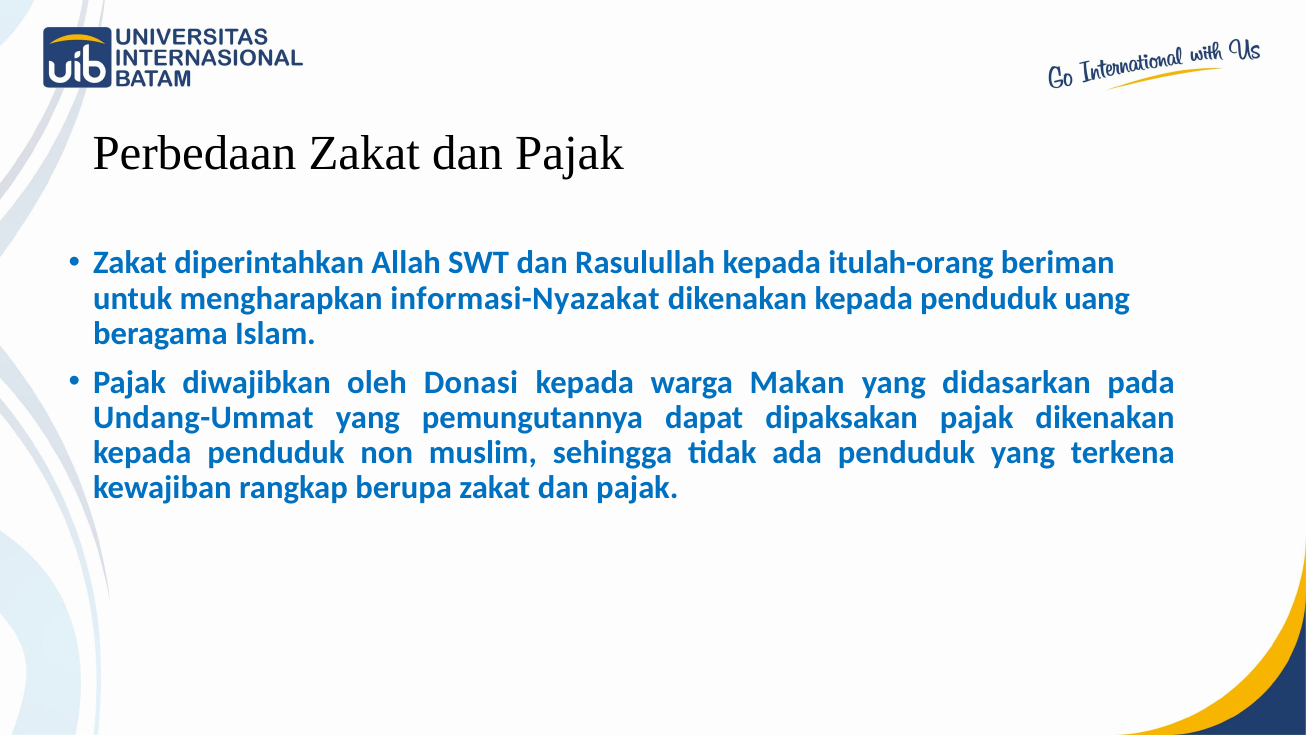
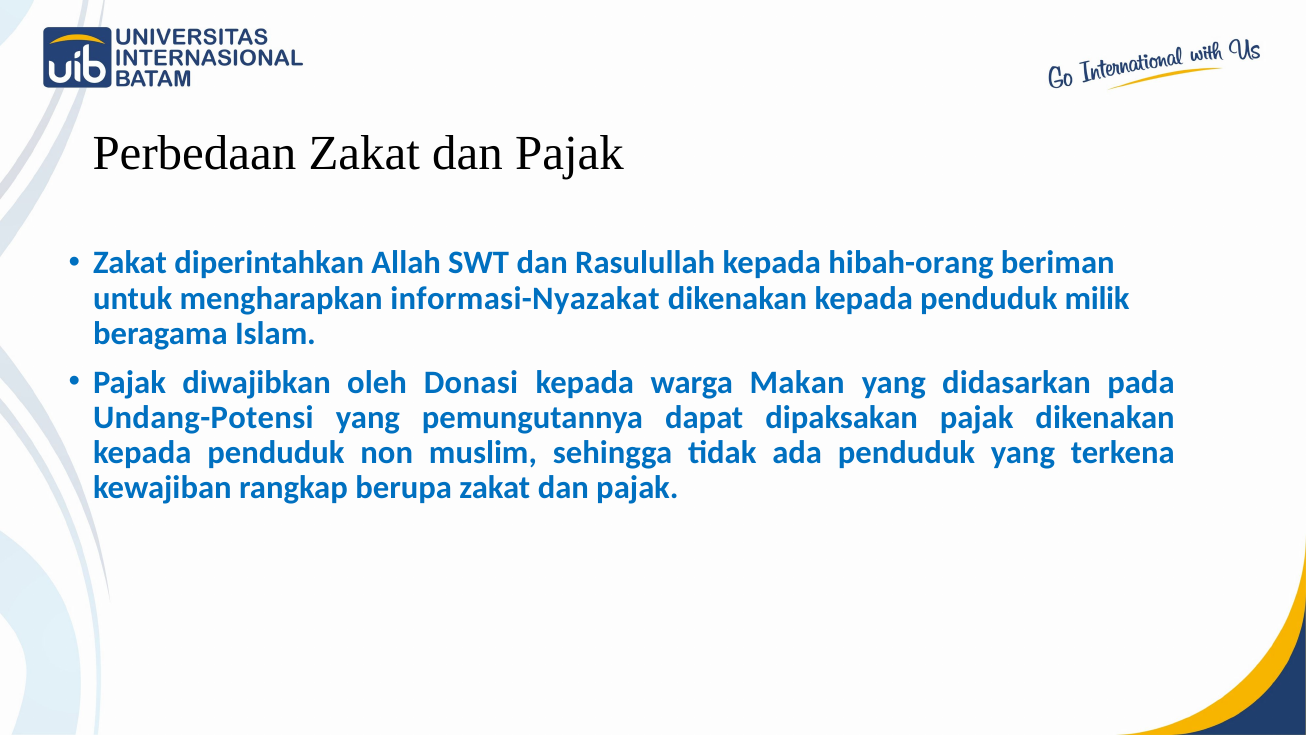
itulah-orang: itulah-orang -> hibah-orang
uang: uang -> milik
Undang-Ummat: Undang-Ummat -> Undang-Potensi
